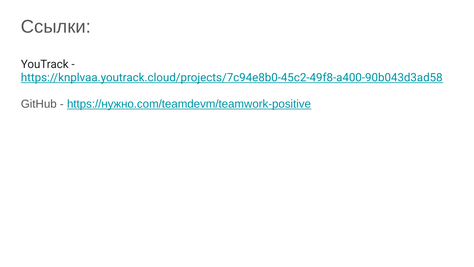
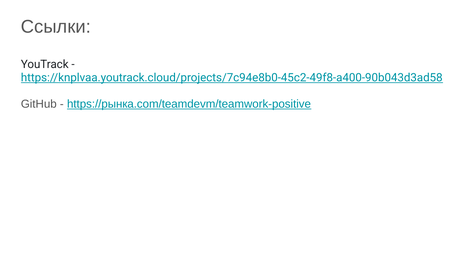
https://нужно.com/teamdevm/teamwork-positive: https://нужно.com/teamdevm/teamwork-positive -> https://рынка.com/teamdevm/teamwork-positive
